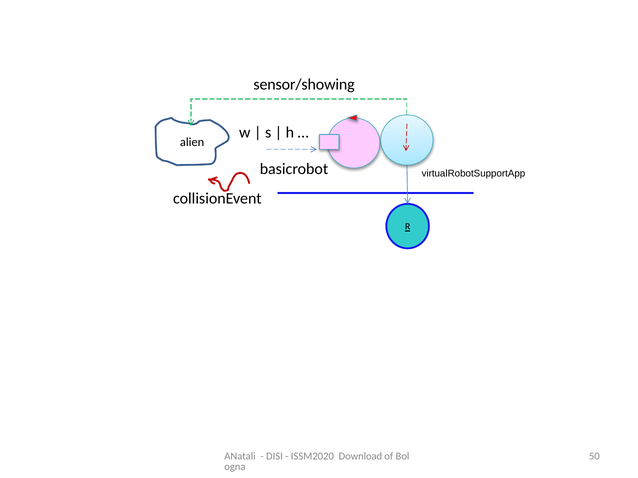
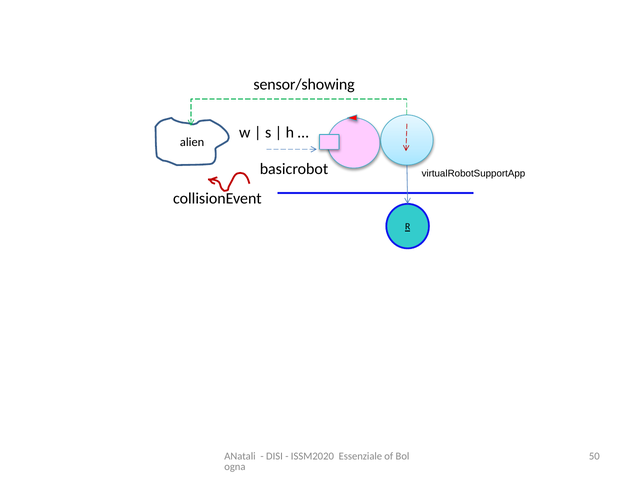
Download: Download -> Essenziale
